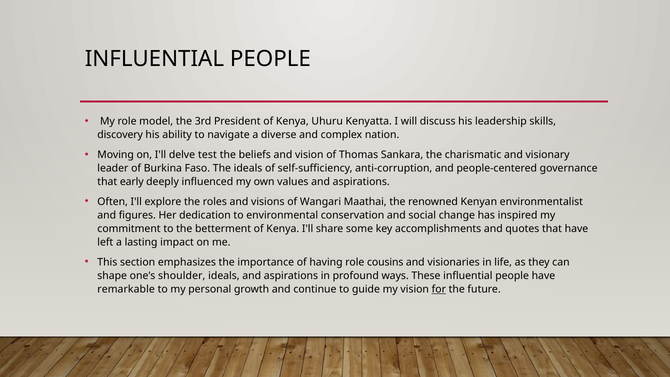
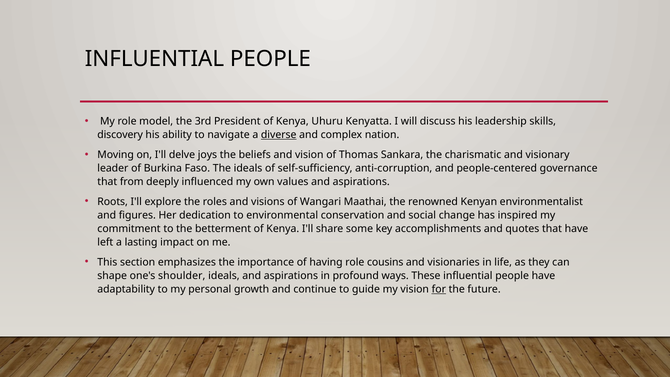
diverse underline: none -> present
test: test -> joys
early: early -> from
Often: Often -> Roots
remarkable: remarkable -> adaptability
